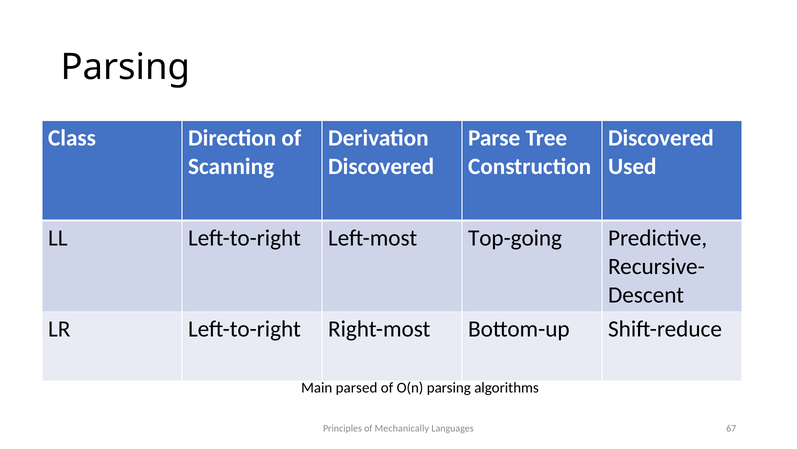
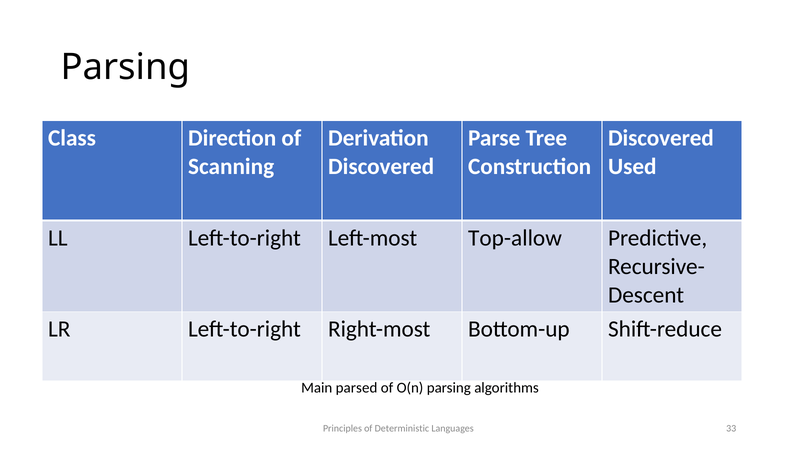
Top-going: Top-going -> Top-allow
Mechanically: Mechanically -> Deterministic
67: 67 -> 33
